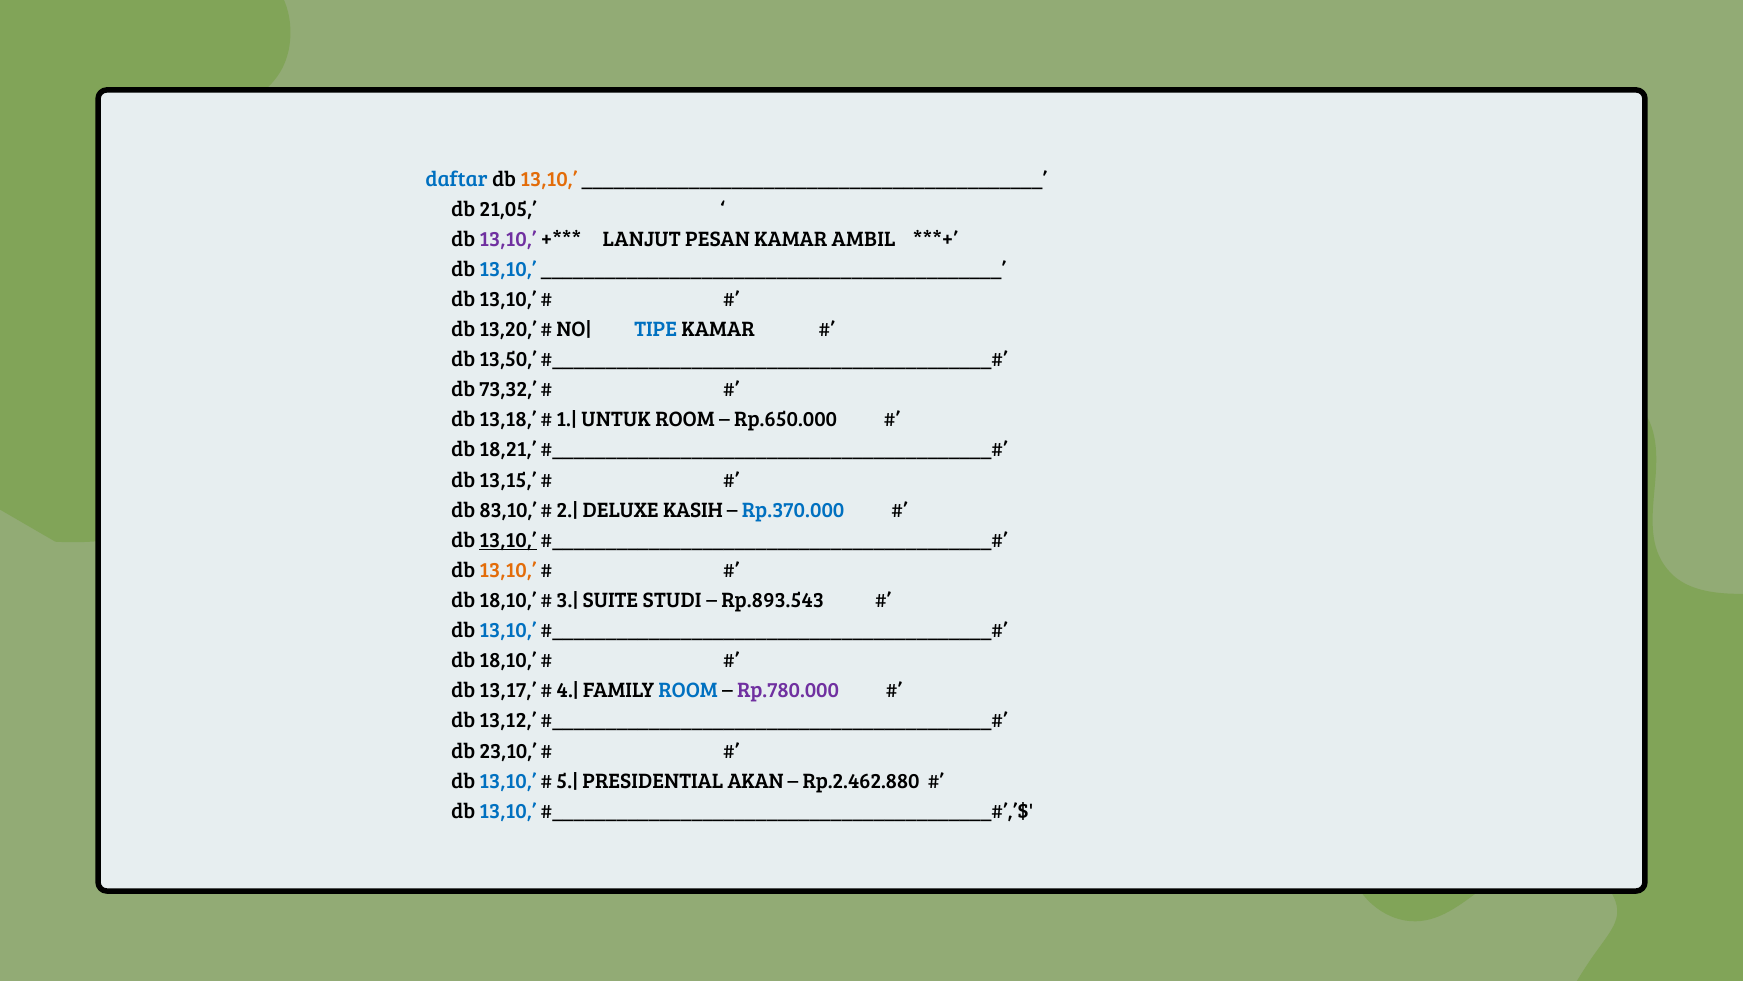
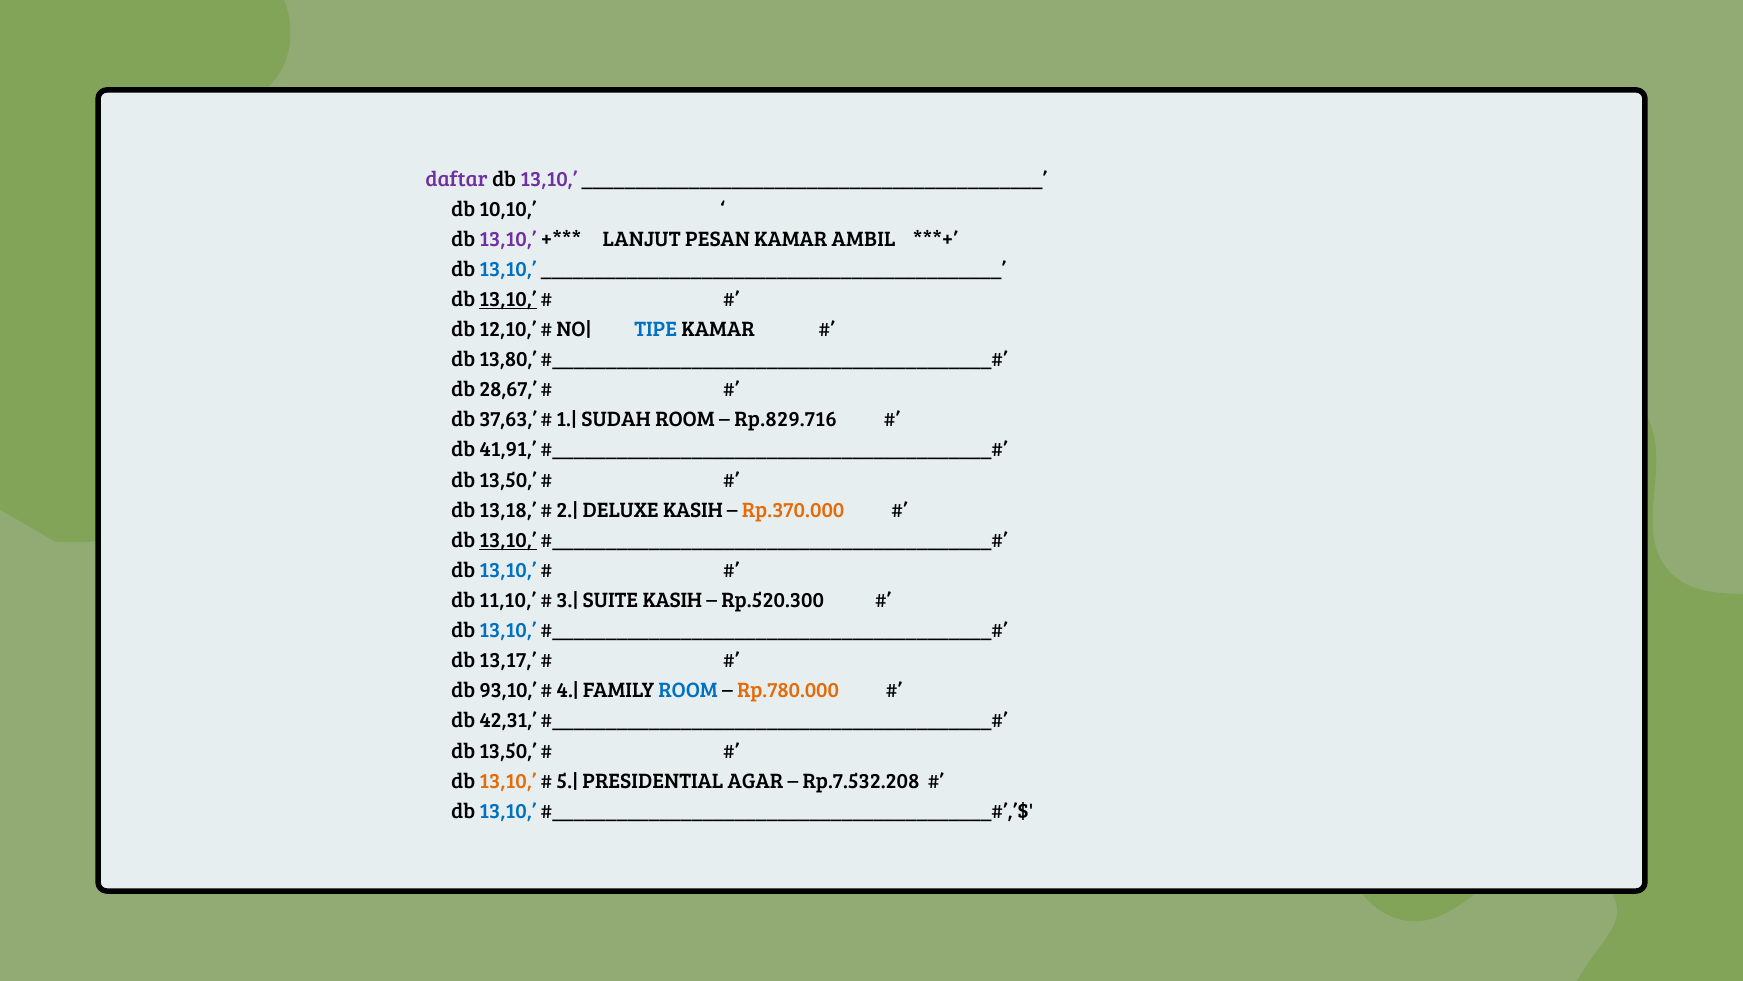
daftar colour: blue -> purple
13,10 at (549, 179) colour: orange -> purple
21,05: 21,05 -> 10,10
13,10 at (508, 299) underline: none -> present
13,20: 13,20 -> 12,10
13,50: 13,50 -> 13,80
73,32: 73,32 -> 28,67
13,18: 13,18 -> 37,63
UNTUK: UNTUK -> SUDAH
Rp.650.000: Rp.650.000 -> Rp.829.716
18,21: 18,21 -> 41,91
13,15 at (508, 480): 13,15 -> 13,50
83,10: 83,10 -> 13,18
Rp.370.000 colour: blue -> orange
13,10 at (508, 570) colour: orange -> blue
18,10 at (508, 600): 18,10 -> 11,10
SUITE STUDI: STUDI -> KASIH
Rp.893.543: Rp.893.543 -> Rp.520.300
18,10 at (508, 660): 18,10 -> 13,17
13,17: 13,17 -> 93,10
Rp.780.000 colour: purple -> orange
13,12: 13,12 -> 42,31
23,10 at (508, 751): 23,10 -> 13,50
13,10 at (508, 781) colour: blue -> orange
AKAN: AKAN -> AGAR
Rp.2.462.880: Rp.2.462.880 -> Rp.7.532.208
